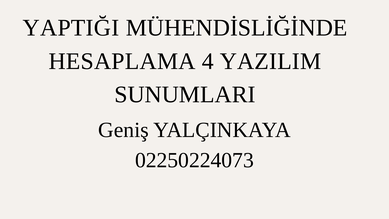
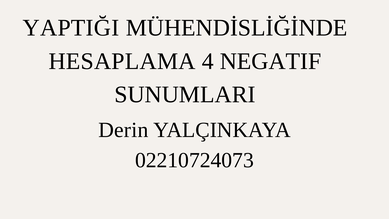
YAZILIM: YAZILIM -> NEGATIF
Geniş: Geniş -> Derin
02250224073: 02250224073 -> 02210724073
